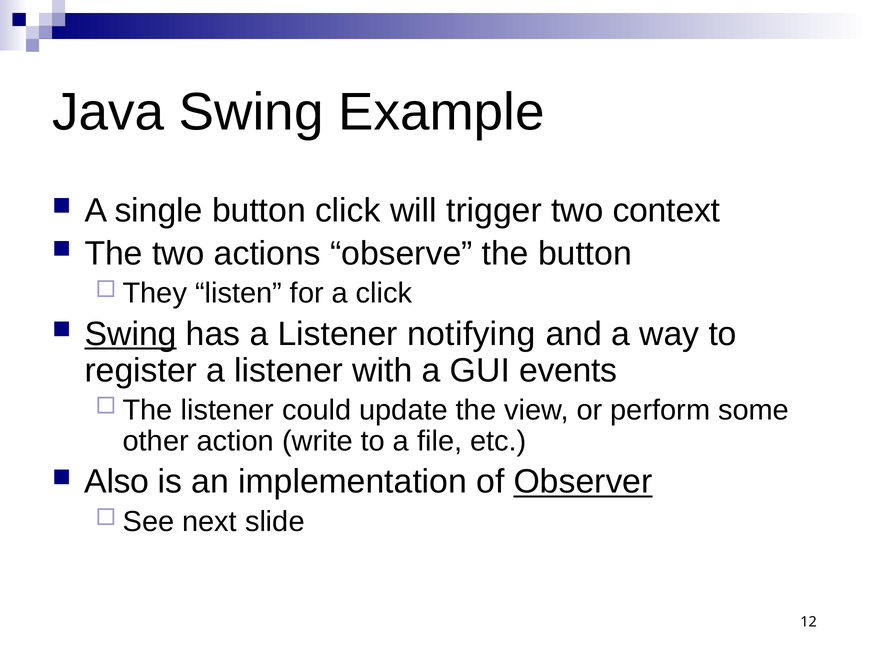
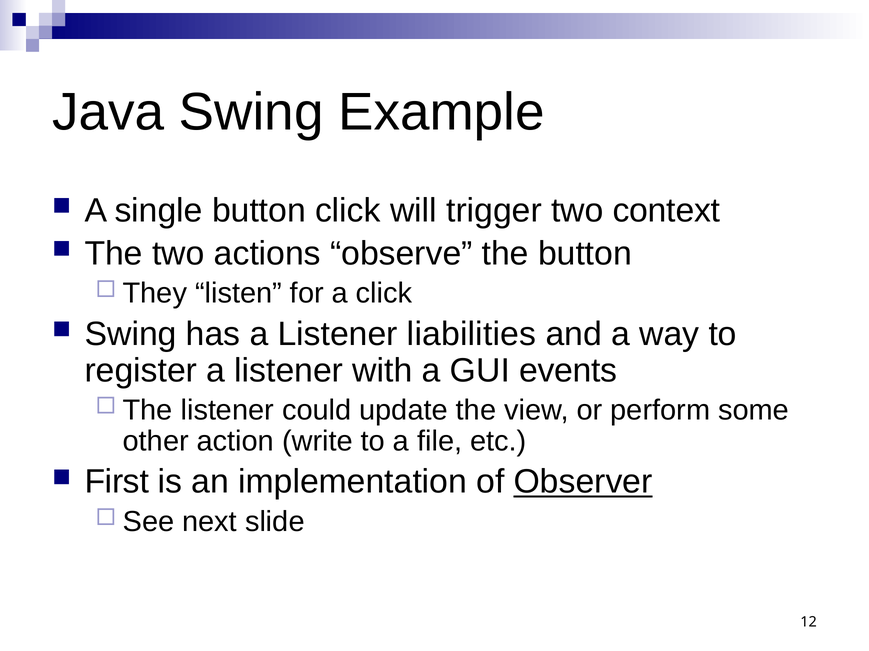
Swing at (131, 334) underline: present -> none
notifying: notifying -> liabilities
Also: Also -> First
